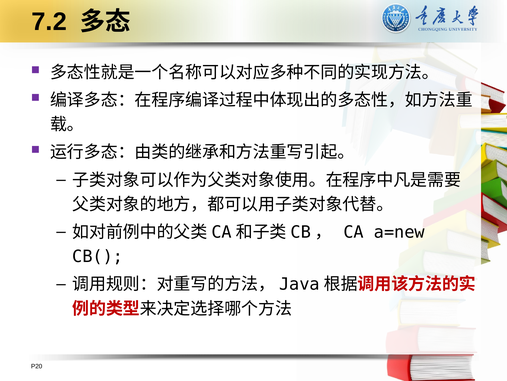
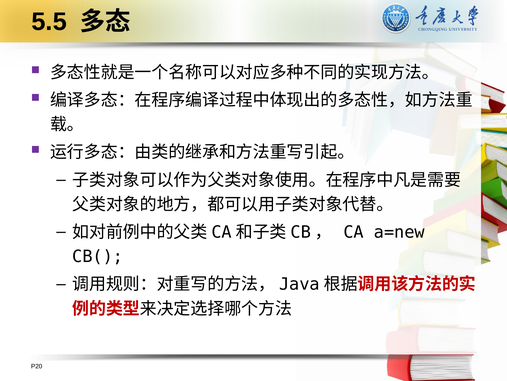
7.2: 7.2 -> 5.5
